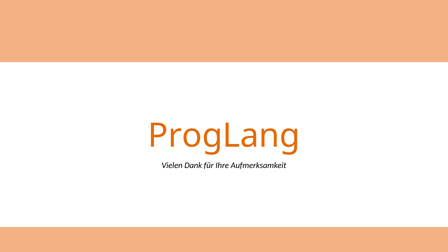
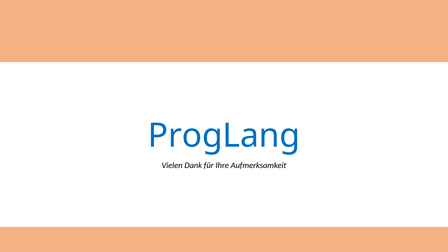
ProgLang colour: orange -> blue
